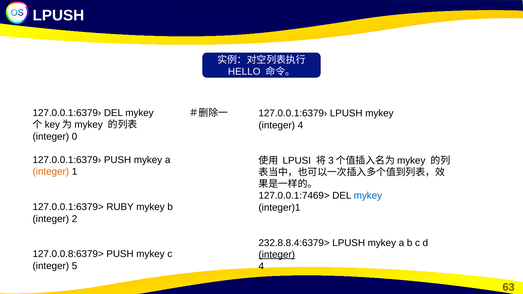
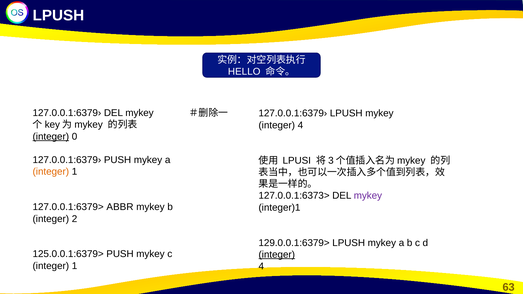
integer at (51, 137) underline: none -> present
127.0.0.1:7469>: 127.0.0.1:7469> -> 127.0.0.1:6373>
mykey at (368, 196) colour: blue -> purple
RUBY: RUBY -> ABBR
232.8.8.4:6379>: 232.8.8.4:6379> -> 129.0.0.1:6379>
127.0.0.8:6379>: 127.0.0.8:6379> -> 125.0.0.1:6379>
5 at (75, 266): 5 -> 1
